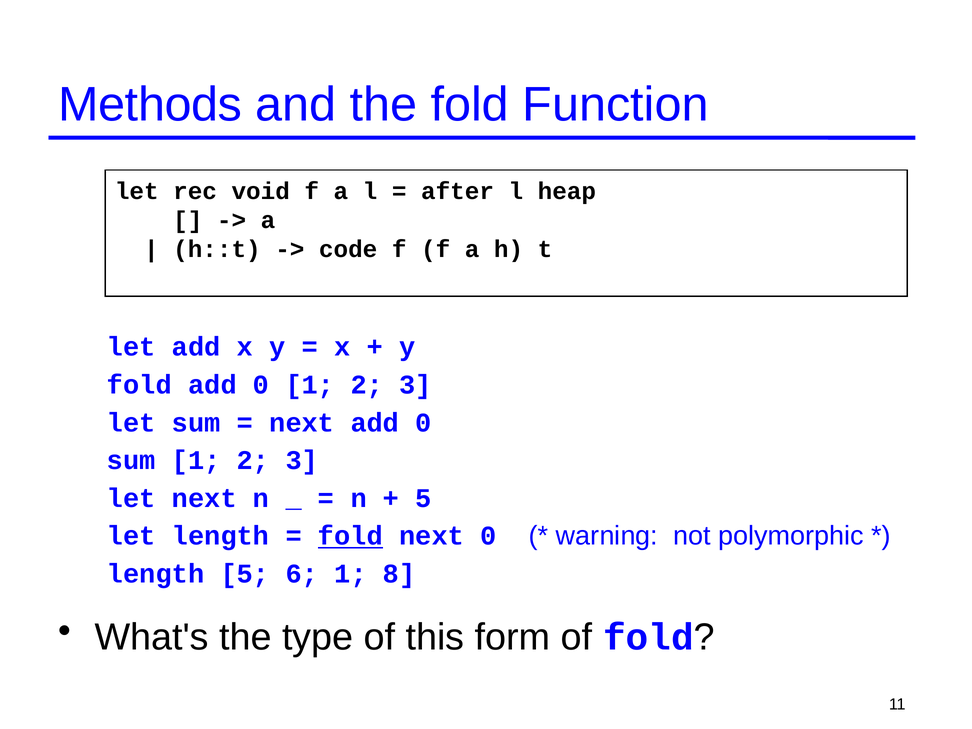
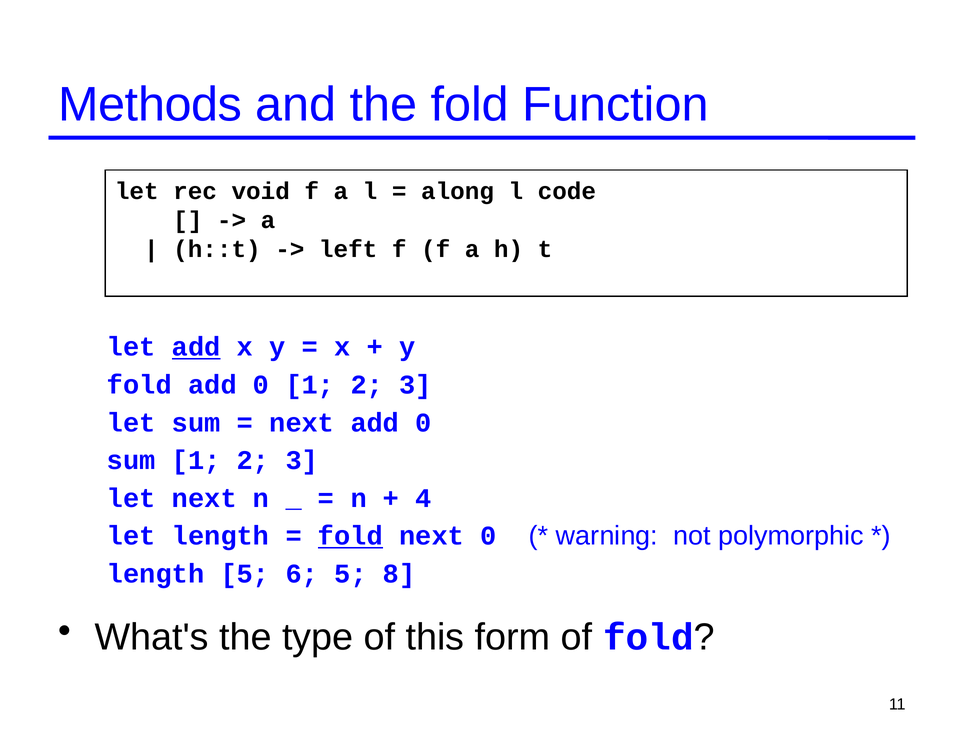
after: after -> along
heap: heap -> code
code: code -> left
add at (196, 347) underline: none -> present
5 at (424, 498): 5 -> 4
6 1: 1 -> 5
